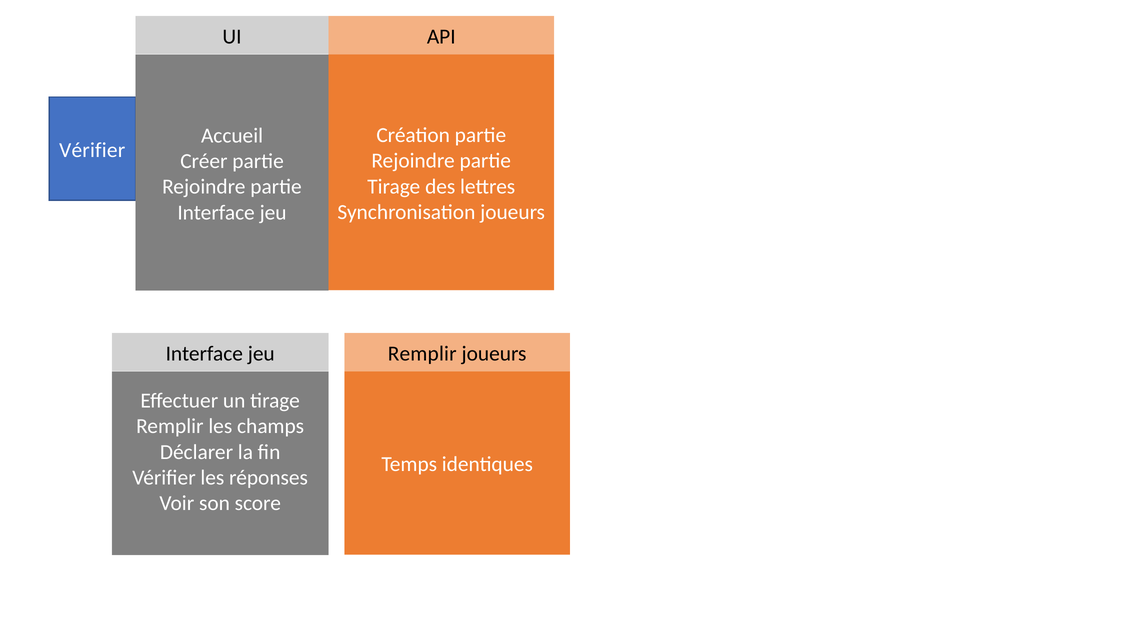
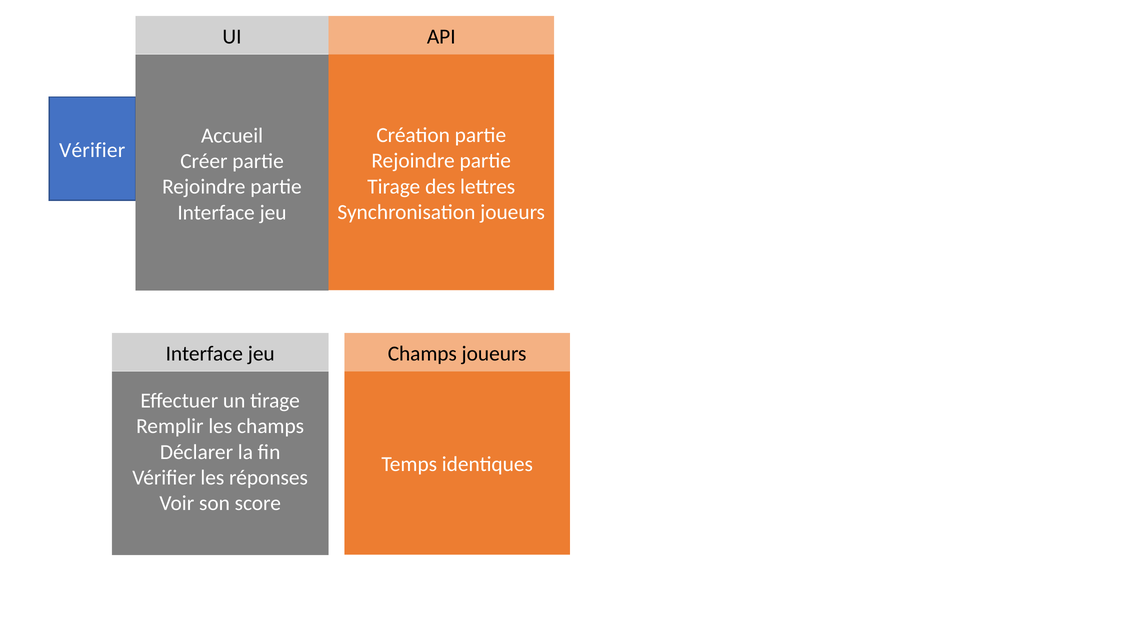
Remplir at (422, 354): Remplir -> Champs
